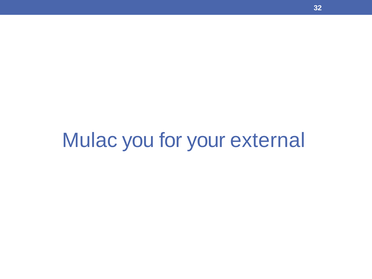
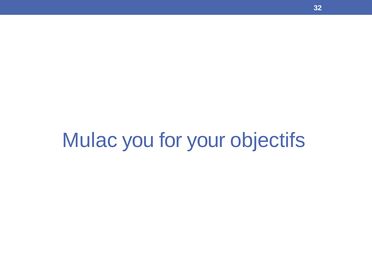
external: external -> objectifs
